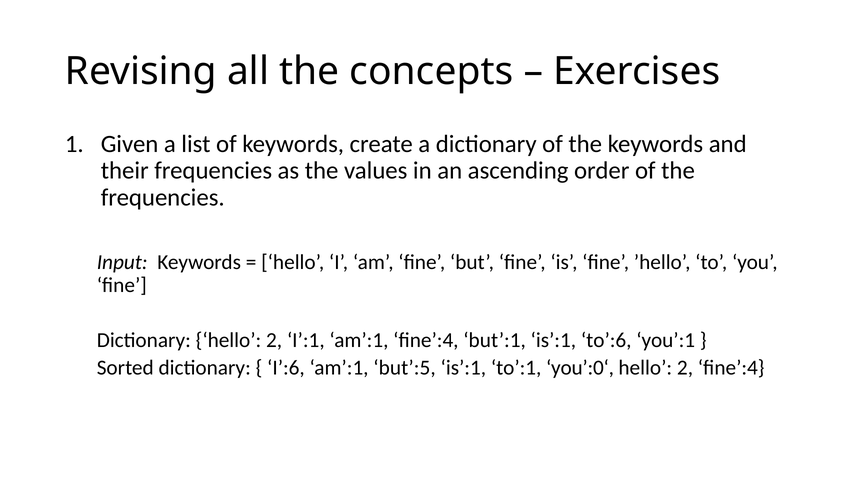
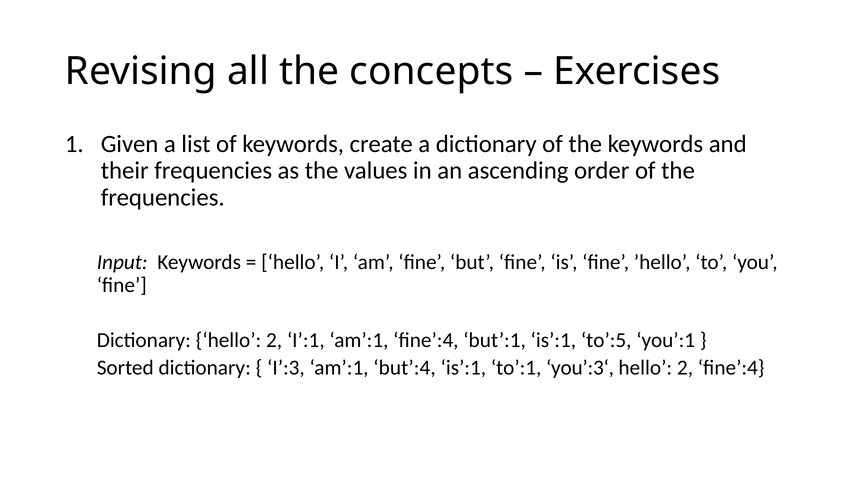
to’:6: to’:6 -> to’:5
I’:6: I’:6 -> I’:3
but’:5: but’:5 -> but’:4
you’:0‘: you’:0‘ -> you’:3‘
